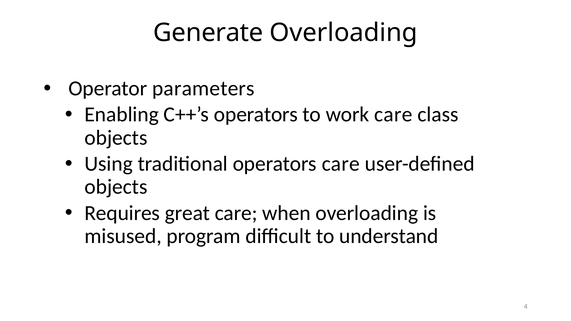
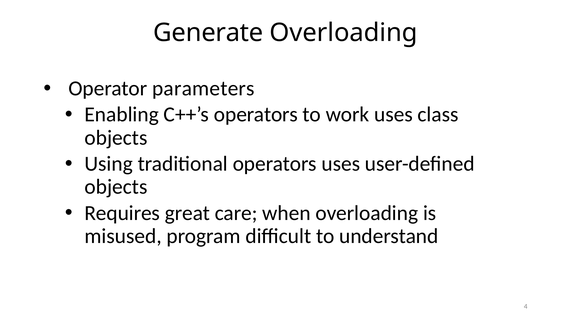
work care: care -> uses
operators care: care -> uses
